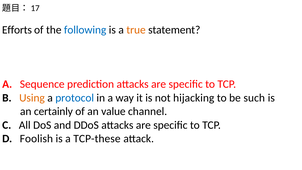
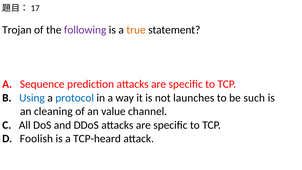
Efforts: Efforts -> Trojan
following colour: blue -> purple
Using colour: orange -> blue
hijacking: hijacking -> launches
certainly: certainly -> cleaning
TCP-these: TCP-these -> TCP-heard
